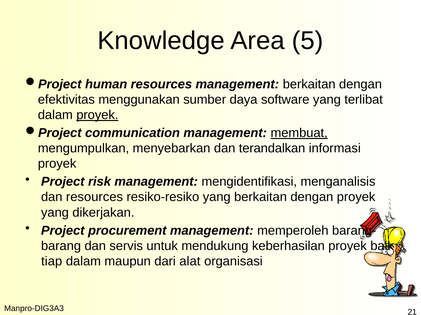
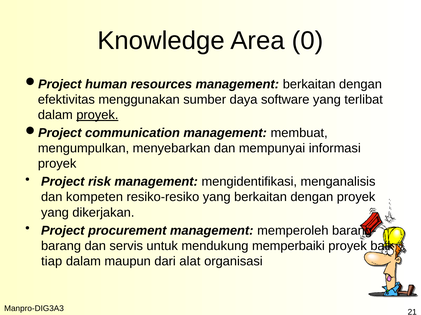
5: 5 -> 0
membuat underline: present -> none
terandalkan: terandalkan -> mempunyai
dan resources: resources -> kompeten
keberhasilan: keberhasilan -> memperbaiki
